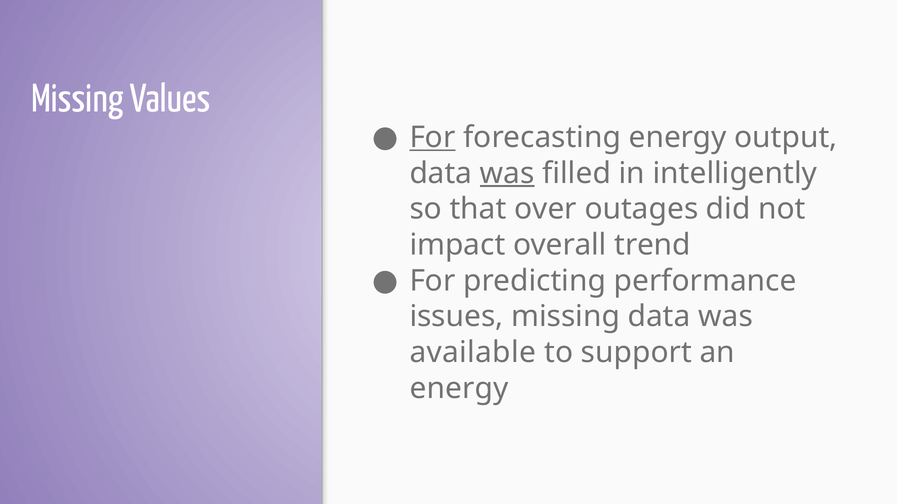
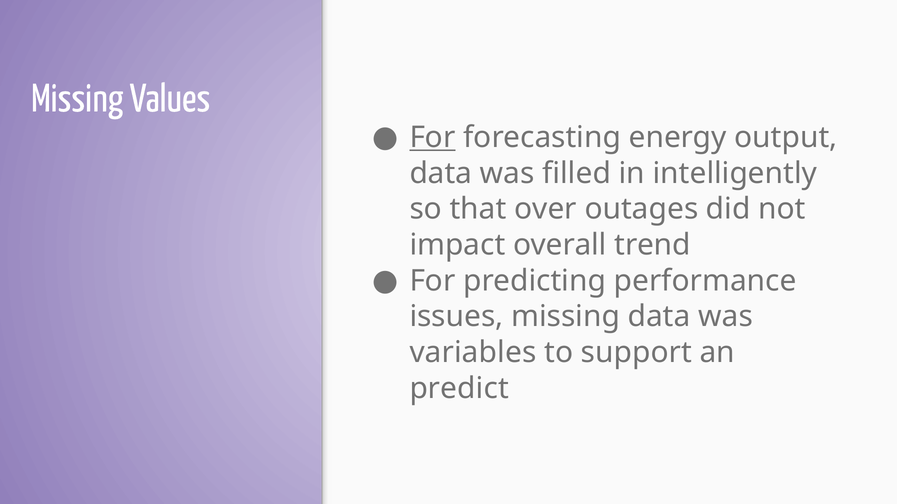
was at (507, 173) underline: present -> none
available: available -> variables
energy at (459, 389): energy -> predict
